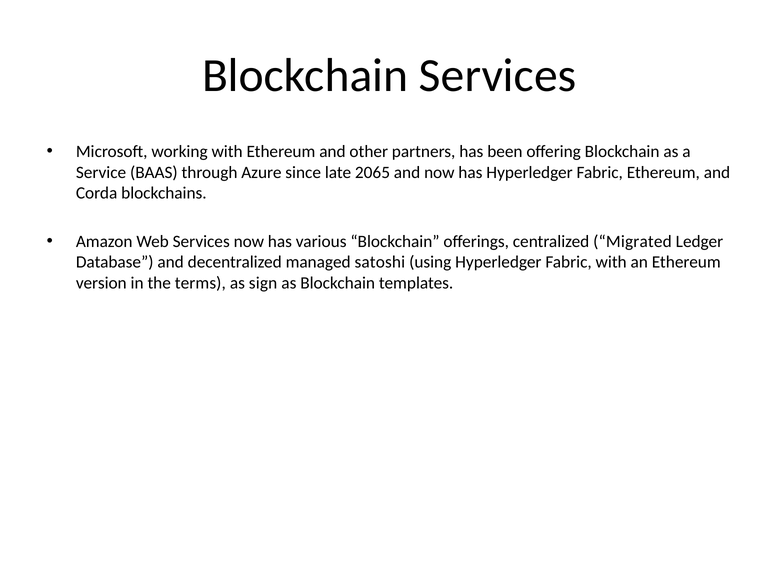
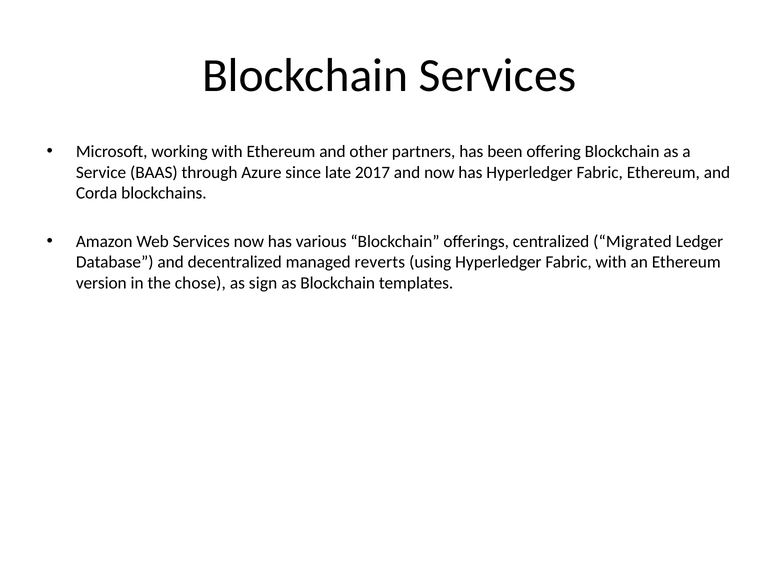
2065: 2065 -> 2017
satoshi: satoshi -> reverts
terms: terms -> chose
